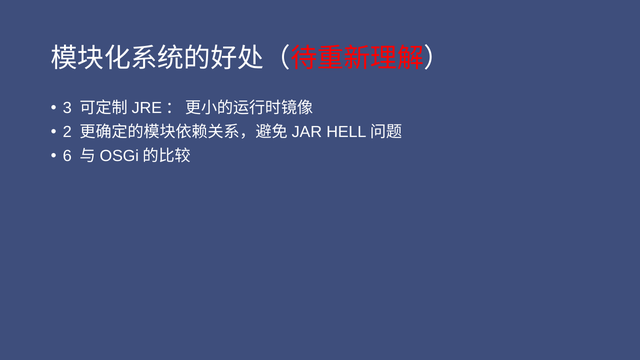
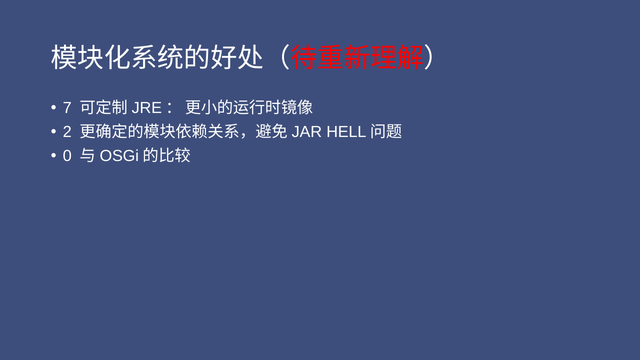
3: 3 -> 7
6: 6 -> 0
